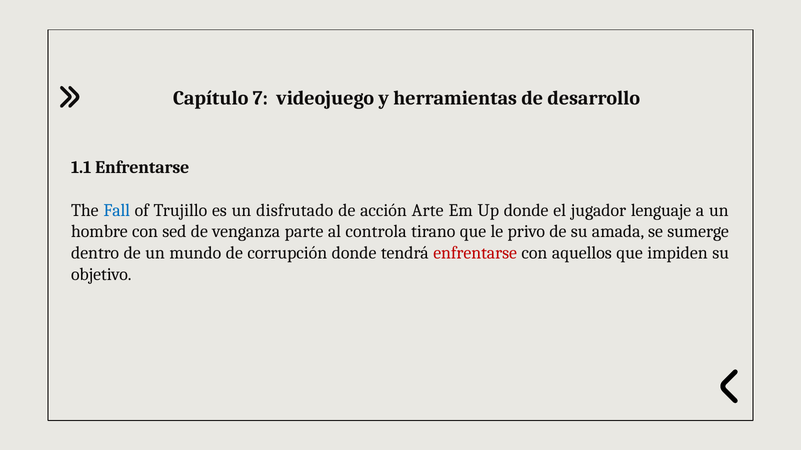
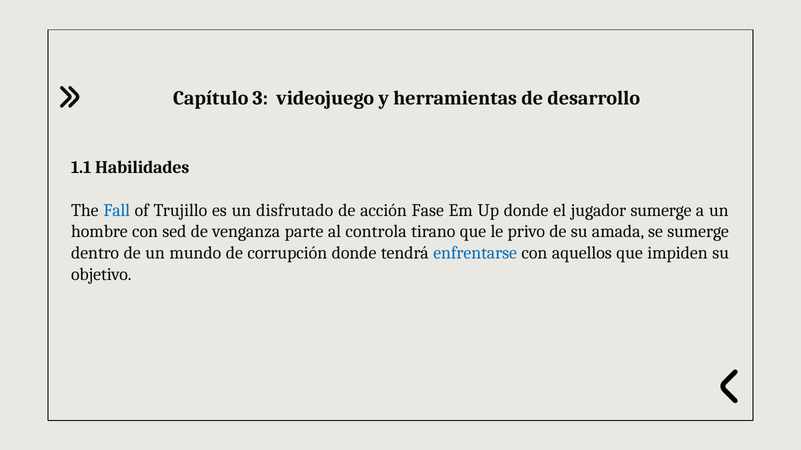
7: 7 -> 3
1.1 Enfrentarse: Enfrentarse -> Habilidades
Arte: Arte -> Fase
jugador lenguaje: lenguaje -> sumerge
enfrentarse at (475, 253) colour: red -> blue
